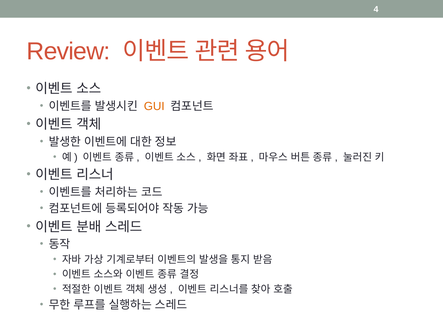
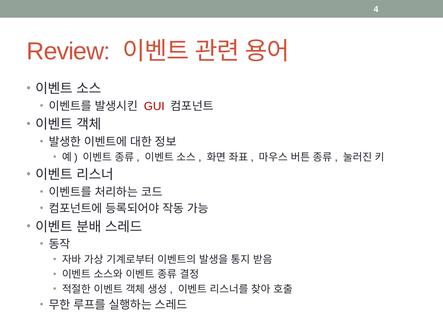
GUI colour: orange -> red
